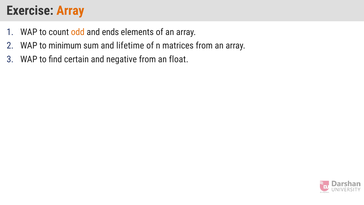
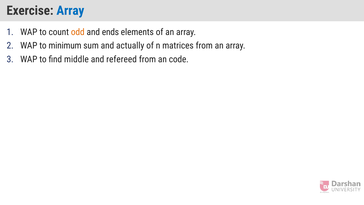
Array at (70, 11) colour: orange -> blue
lifetime: lifetime -> actually
certain: certain -> middle
negative: negative -> refereed
float: float -> code
